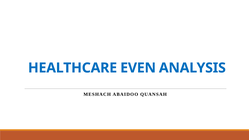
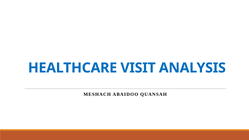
EVEN: EVEN -> VISIT
